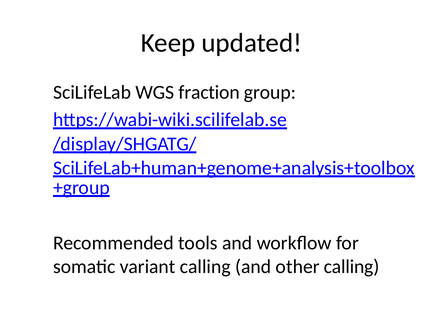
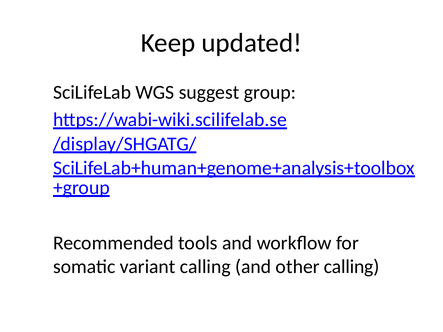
fraction: fraction -> suggest
